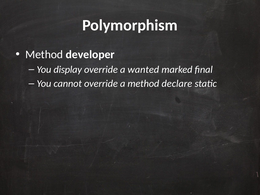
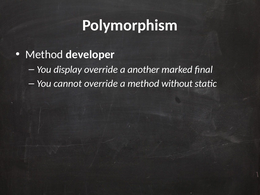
wanted: wanted -> another
declare: declare -> without
